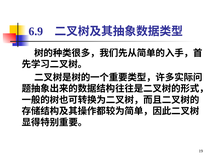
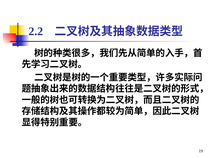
6.9: 6.9 -> 2.2
